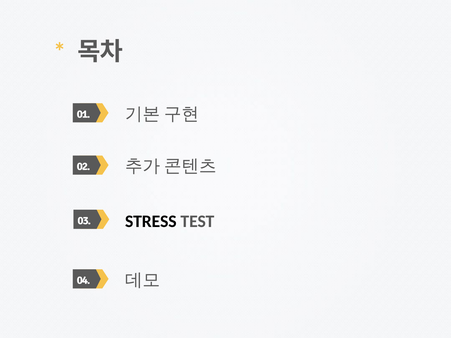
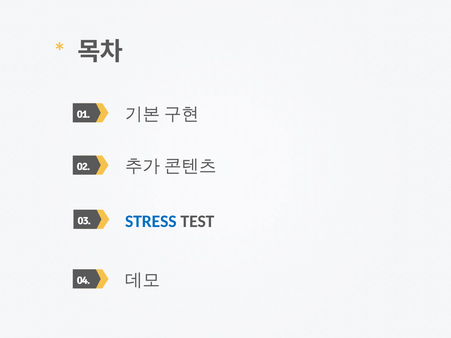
STRESS colour: black -> blue
